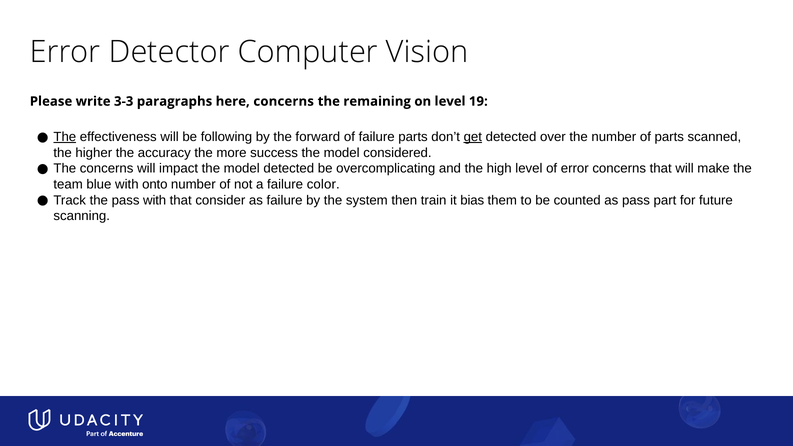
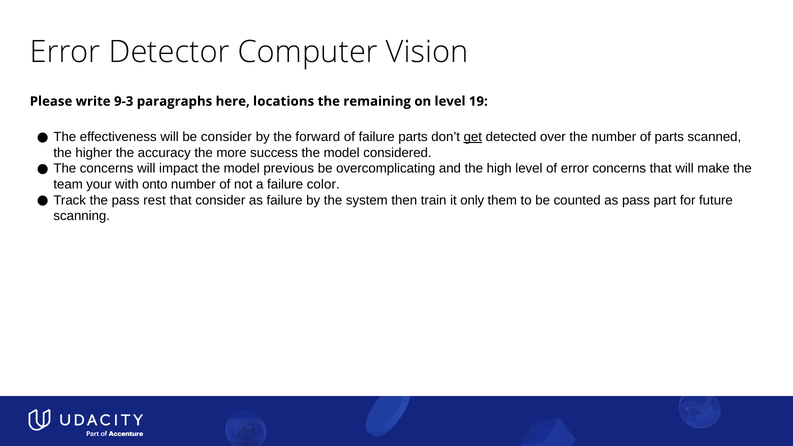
3-3: 3-3 -> 9-3
here concerns: concerns -> locations
The at (65, 137) underline: present -> none
be following: following -> consider
model detected: detected -> previous
blue: blue -> your
pass with: with -> rest
bias: bias -> only
